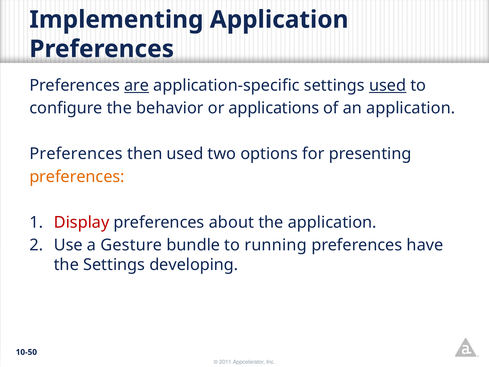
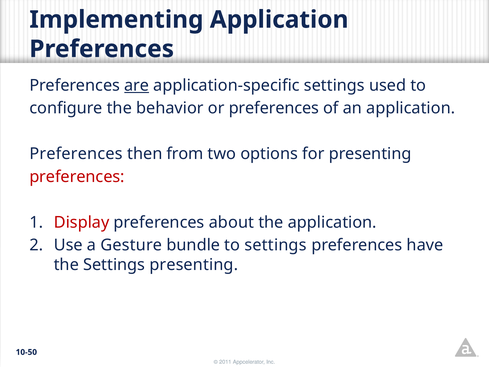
used at (388, 85) underline: present -> none
or applications: applications -> preferences
then used: used -> from
preferences at (77, 177) colour: orange -> red
to running: running -> settings
Settings developing: developing -> presenting
